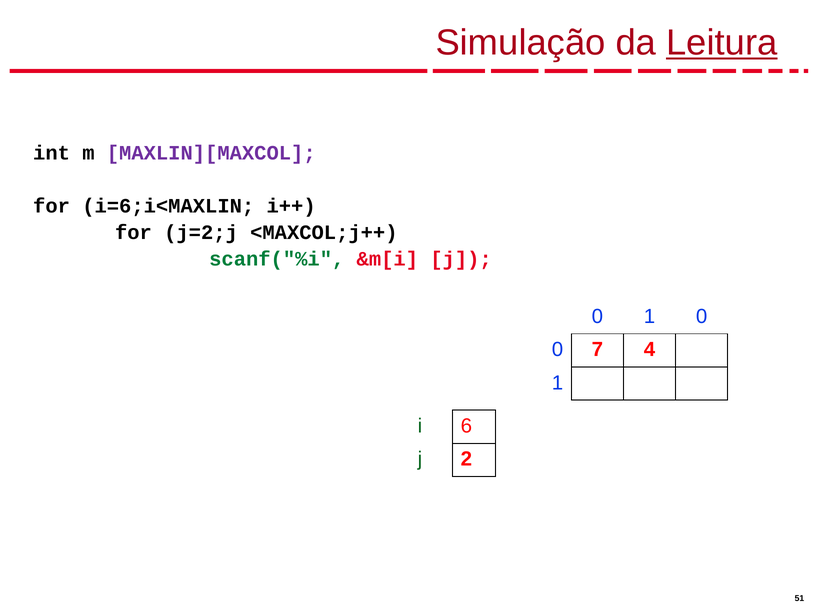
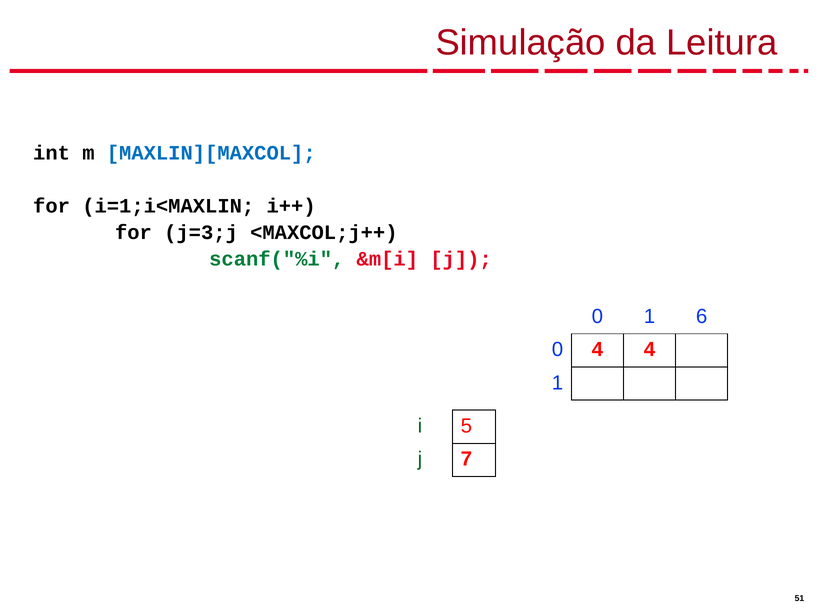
Leitura underline: present -> none
MAXLIN][MAXCOL colour: purple -> blue
i=6;i<MAXLIN: i=6;i<MAXLIN -> i=1;i<MAXLIN
j=2;j: j=2;j -> j=3;j
1 0: 0 -> 6
0 7: 7 -> 4
6: 6 -> 5
2: 2 -> 7
